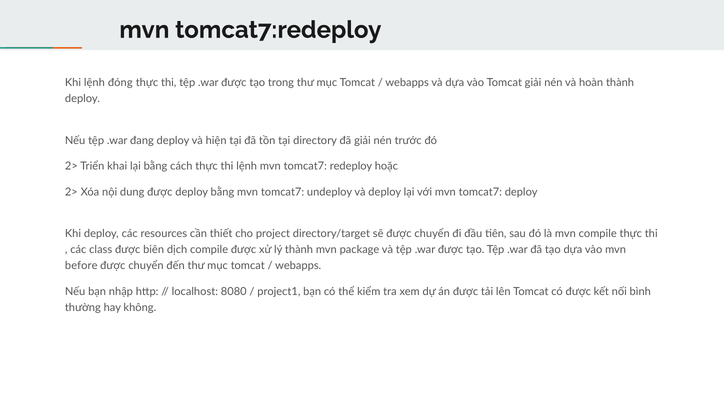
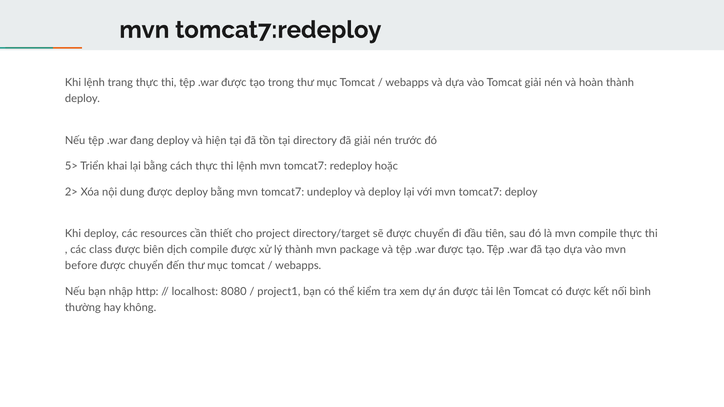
đóng: đóng -> trang
2> at (71, 166): 2> -> 5>
